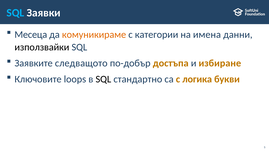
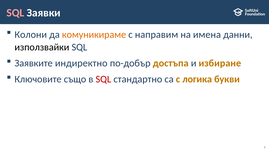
SQL at (15, 13) colour: light blue -> pink
Месеца: Месеца -> Колони
категории: категории -> направим
следващото: следващото -> индиректно
loops: loops -> също
SQL at (103, 79) colour: black -> red
